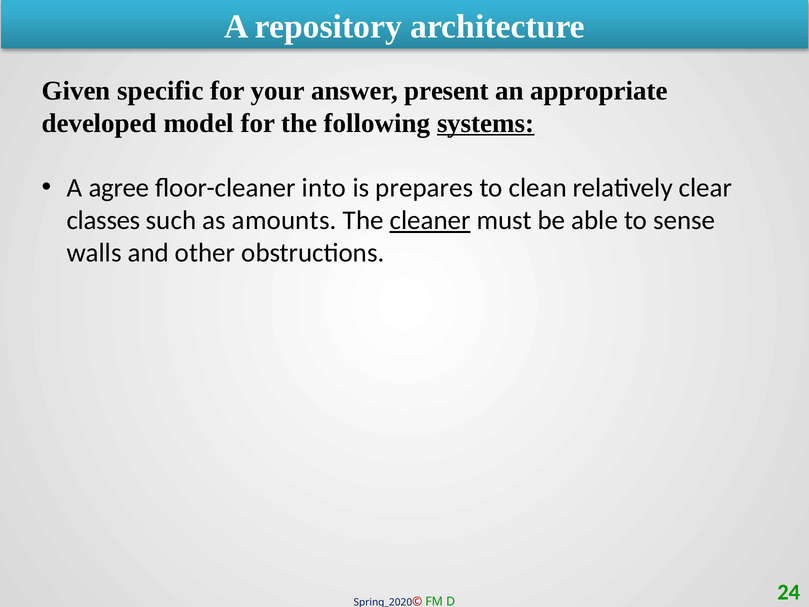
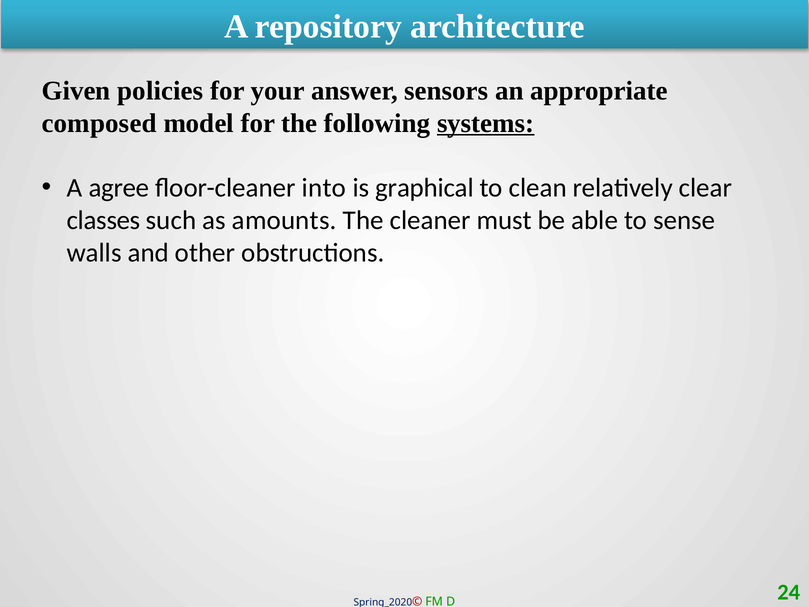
specific: specific -> policies
present: present -> sensors
developed: developed -> composed
prepares: prepares -> graphical
cleaner underline: present -> none
